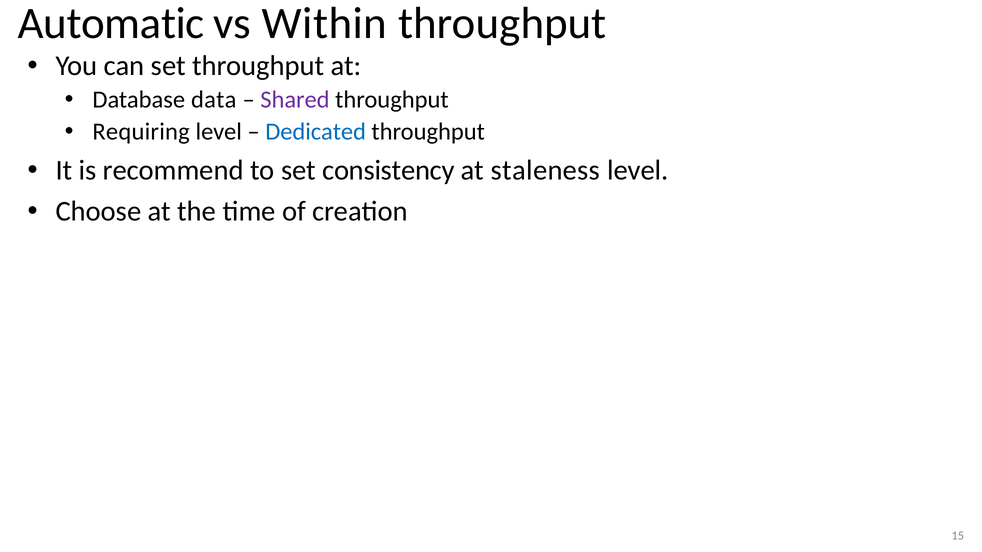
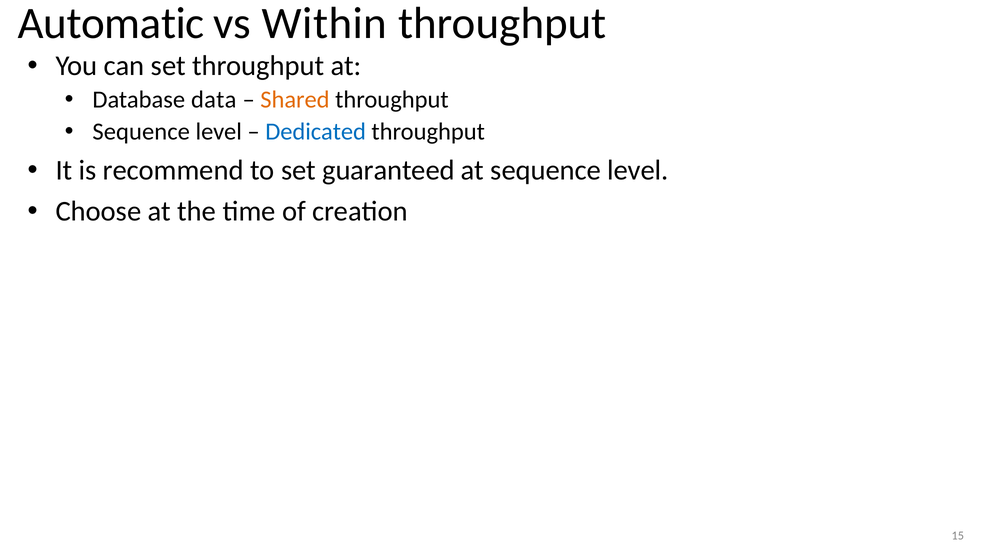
Shared colour: purple -> orange
Requiring at (141, 132): Requiring -> Sequence
consistency: consistency -> guaranteed
at staleness: staleness -> sequence
